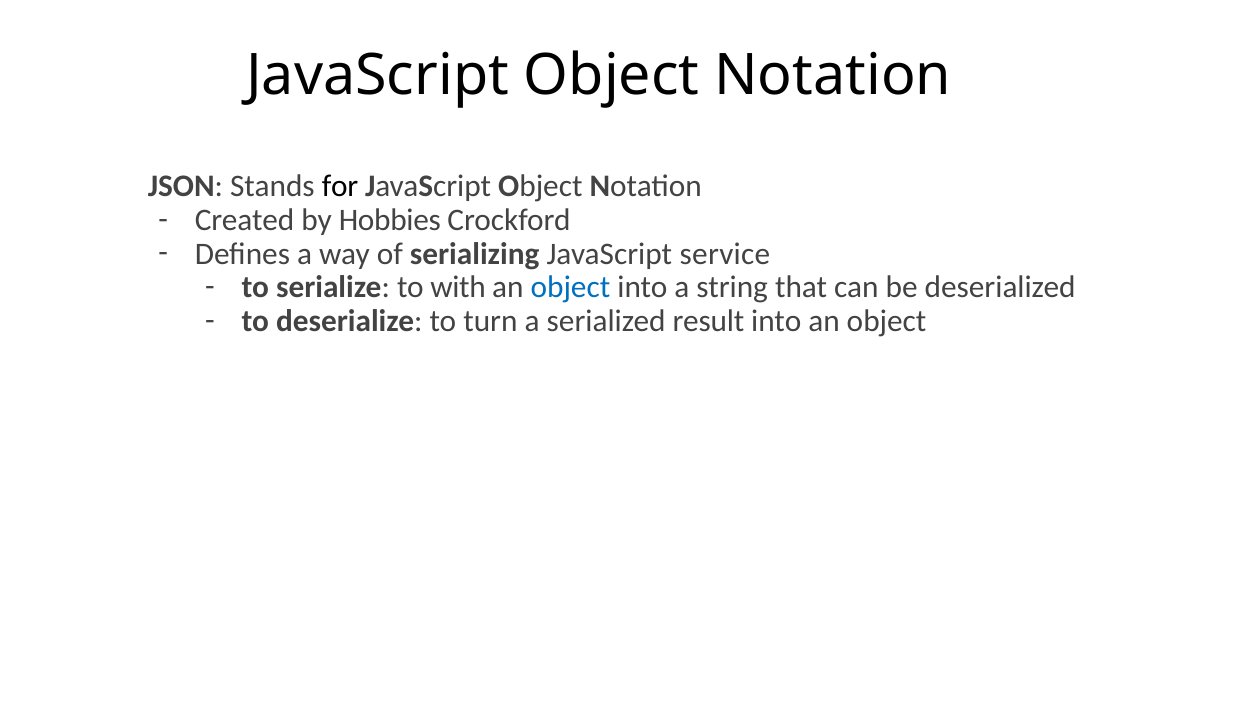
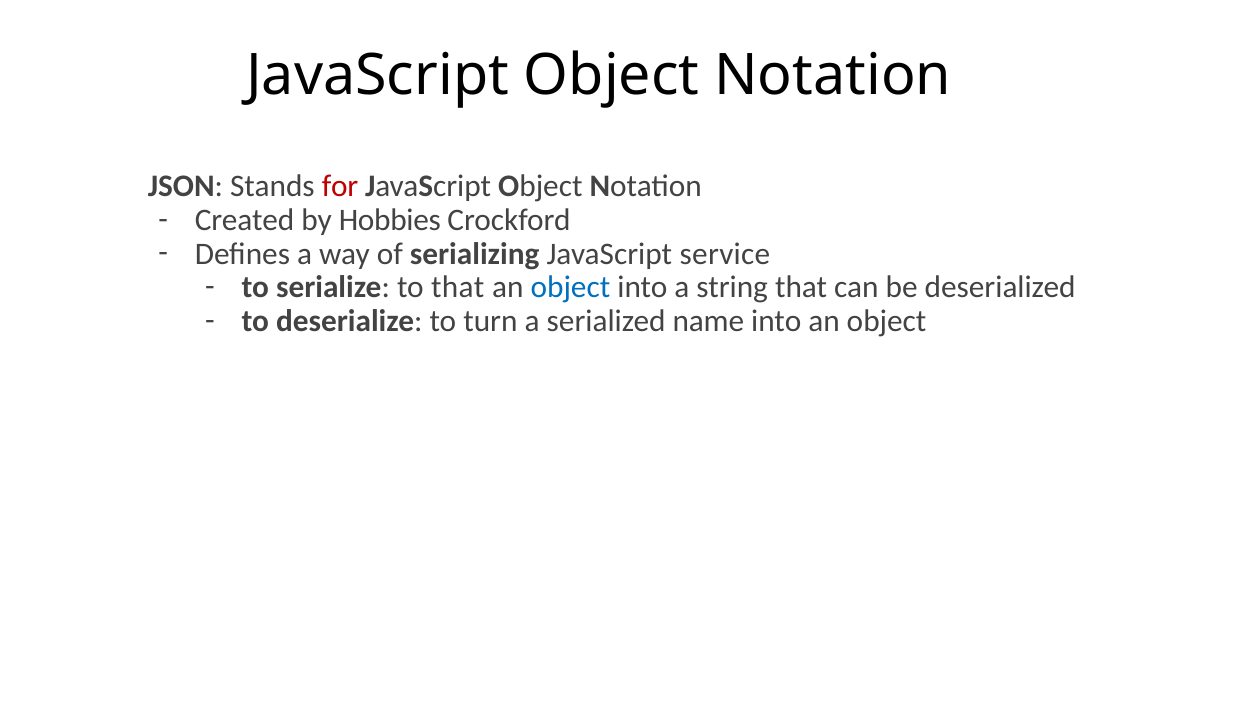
for colour: black -> red
to with: with -> that
result: result -> name
